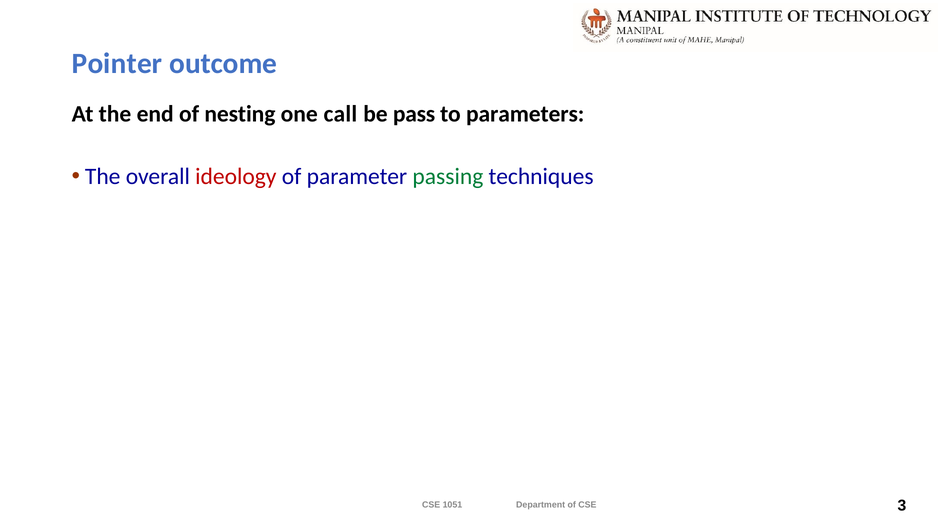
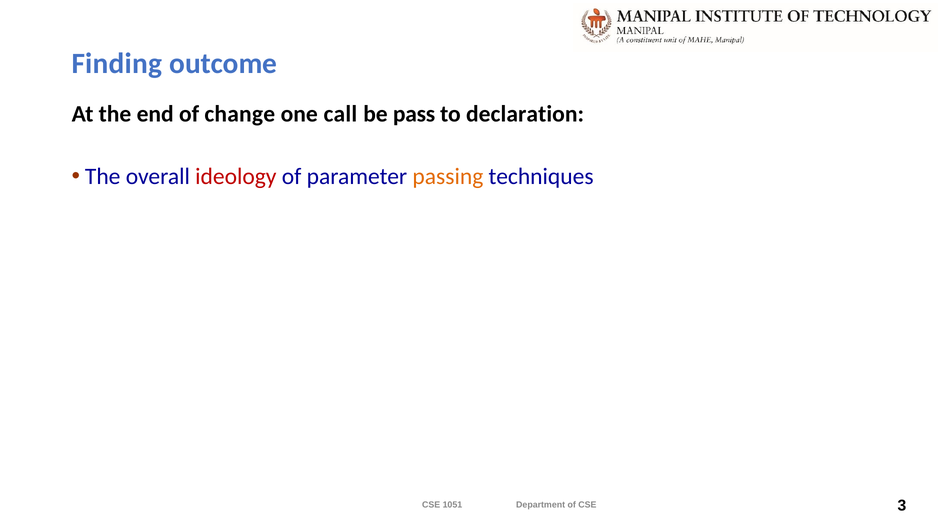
Pointer: Pointer -> Finding
nesting: nesting -> change
parameters: parameters -> declaration
passing colour: green -> orange
